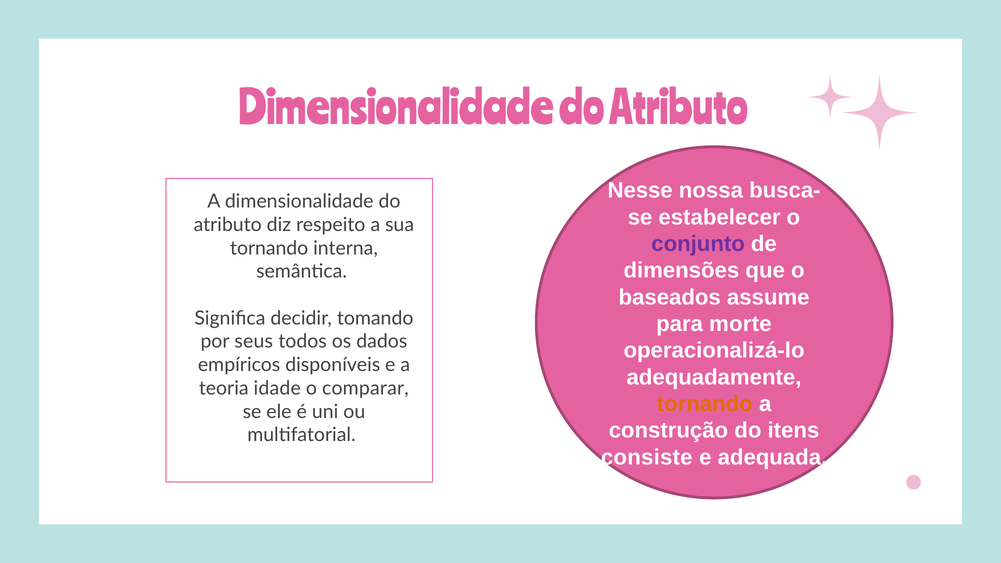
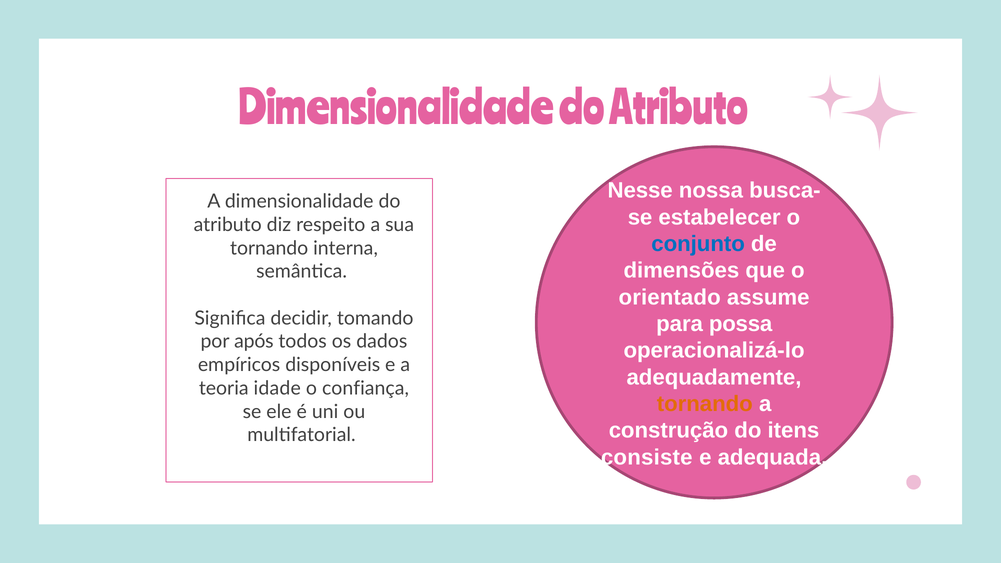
conjunto colour: purple -> blue
baseados: baseados -> orientado
morte: morte -> possa
seus: seus -> após
comparar: comparar -> confiança
